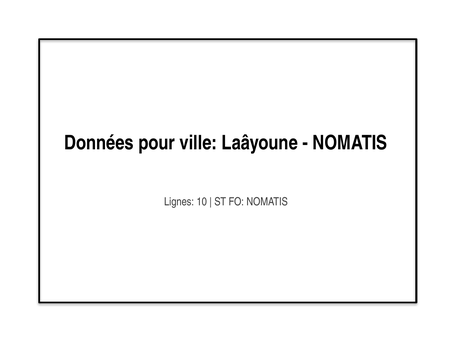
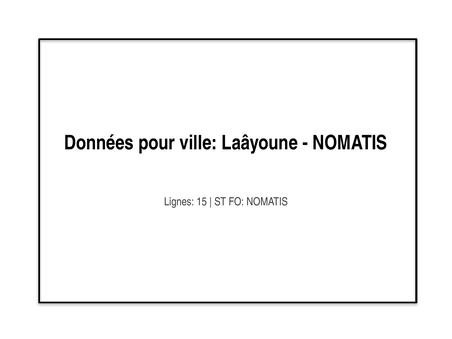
10: 10 -> 15
